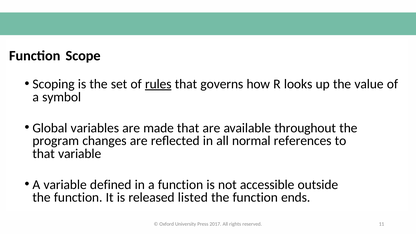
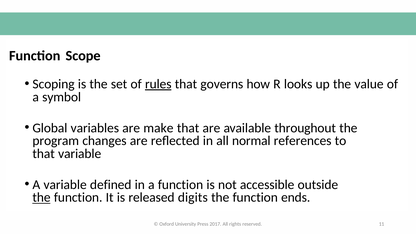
made: made -> make
the at (42, 198) underline: none -> present
listed: listed -> digits
